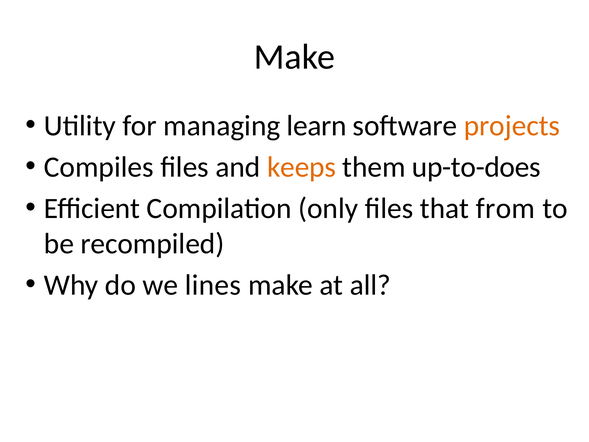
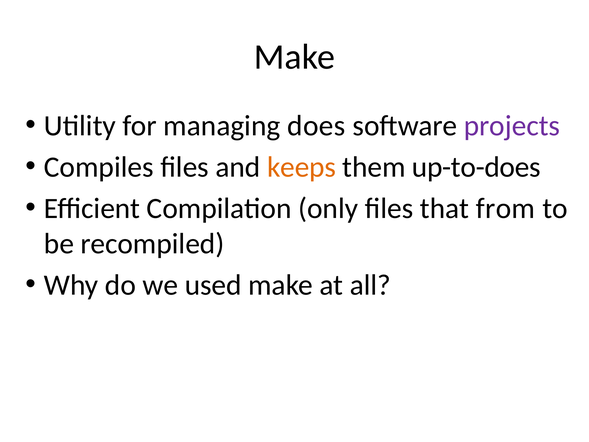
learn: learn -> does
projects colour: orange -> purple
lines: lines -> used
